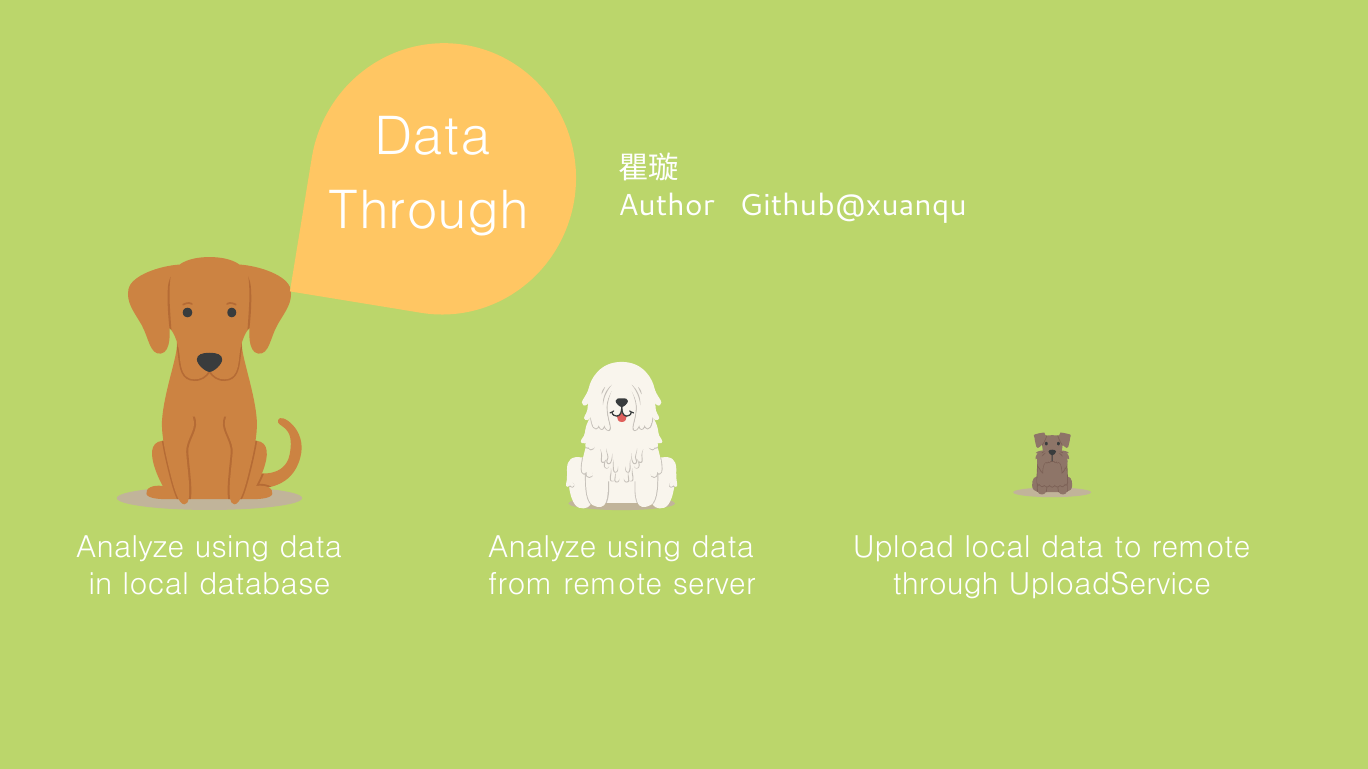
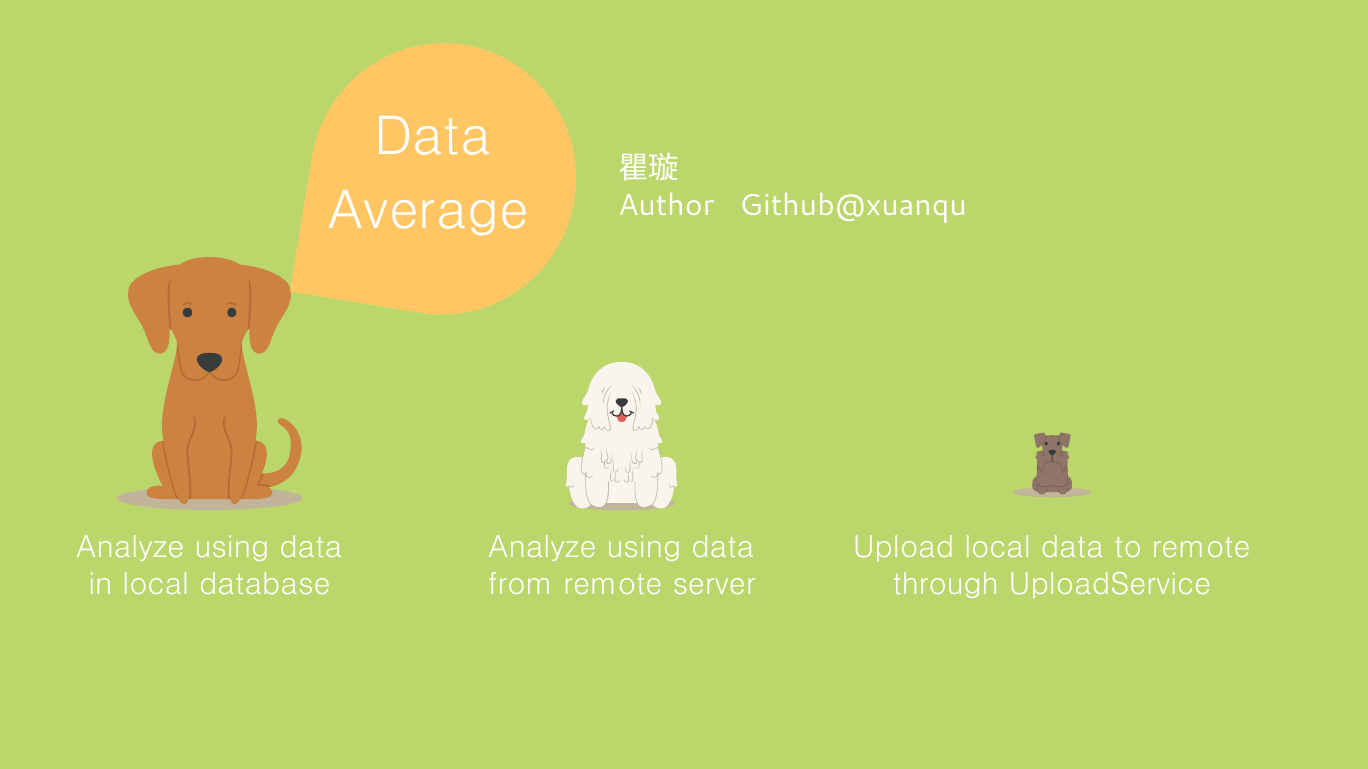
Through at (429, 211): Through -> Average
